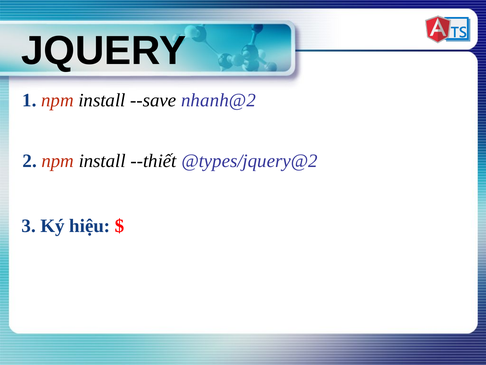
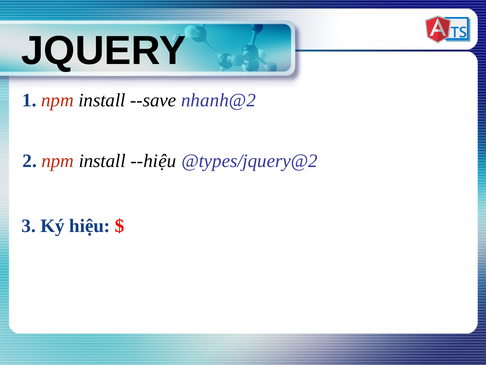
--thiết: --thiết -> --hiệu
